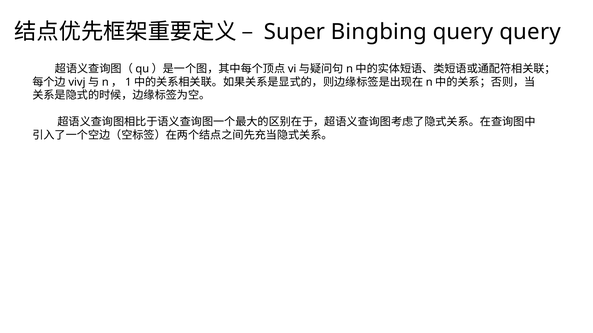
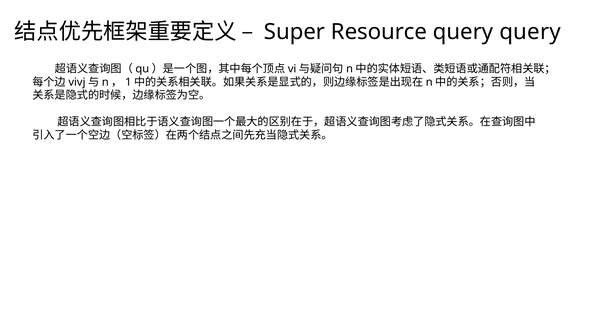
Bingbing: Bingbing -> Resource
